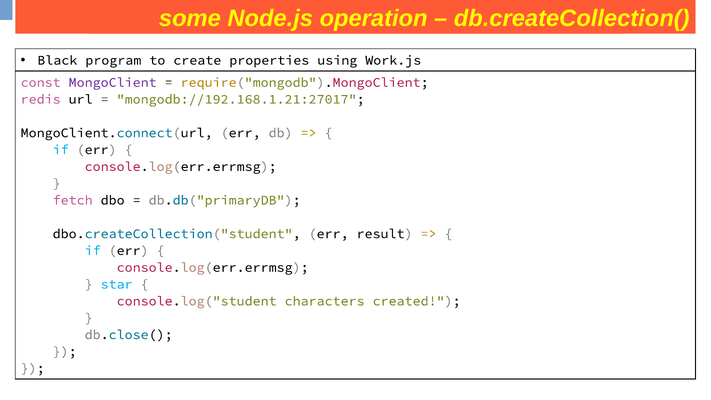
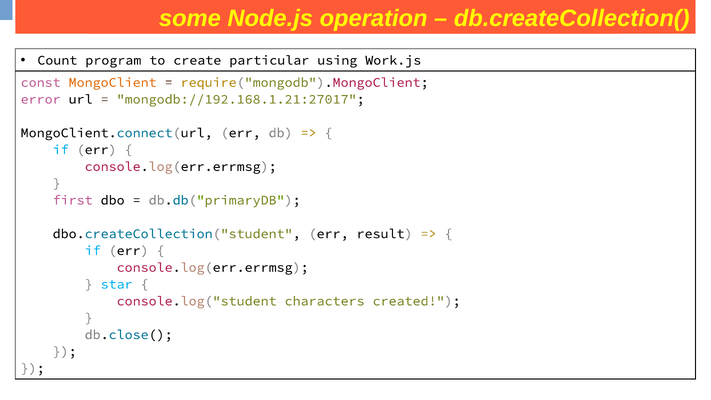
Black: Black -> Count
properties: properties -> particular
MongoClient colour: purple -> orange
redis: redis -> error
fetch: fetch -> first
